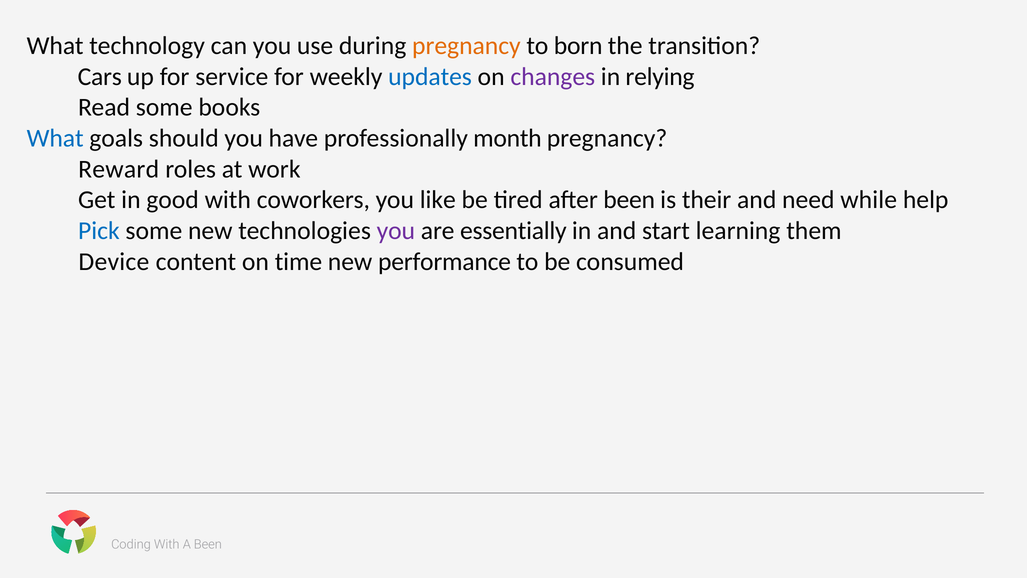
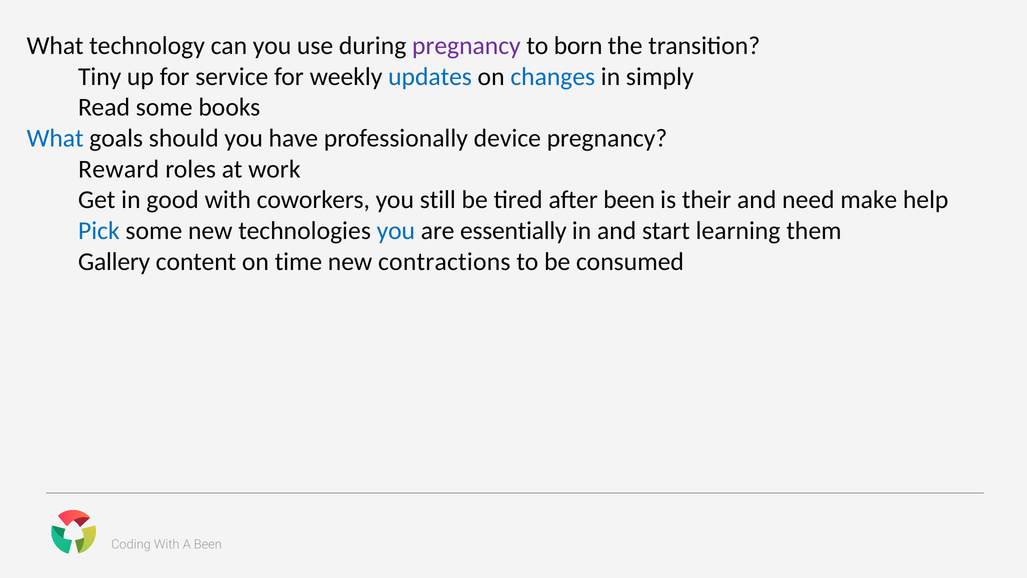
pregnancy at (466, 46) colour: orange -> purple
Cars: Cars -> Tiny
changes colour: purple -> blue
relying: relying -> simply
month: month -> device
like: like -> still
while: while -> make
you at (396, 231) colour: purple -> blue
Device: Device -> Gallery
performance: performance -> contractions
